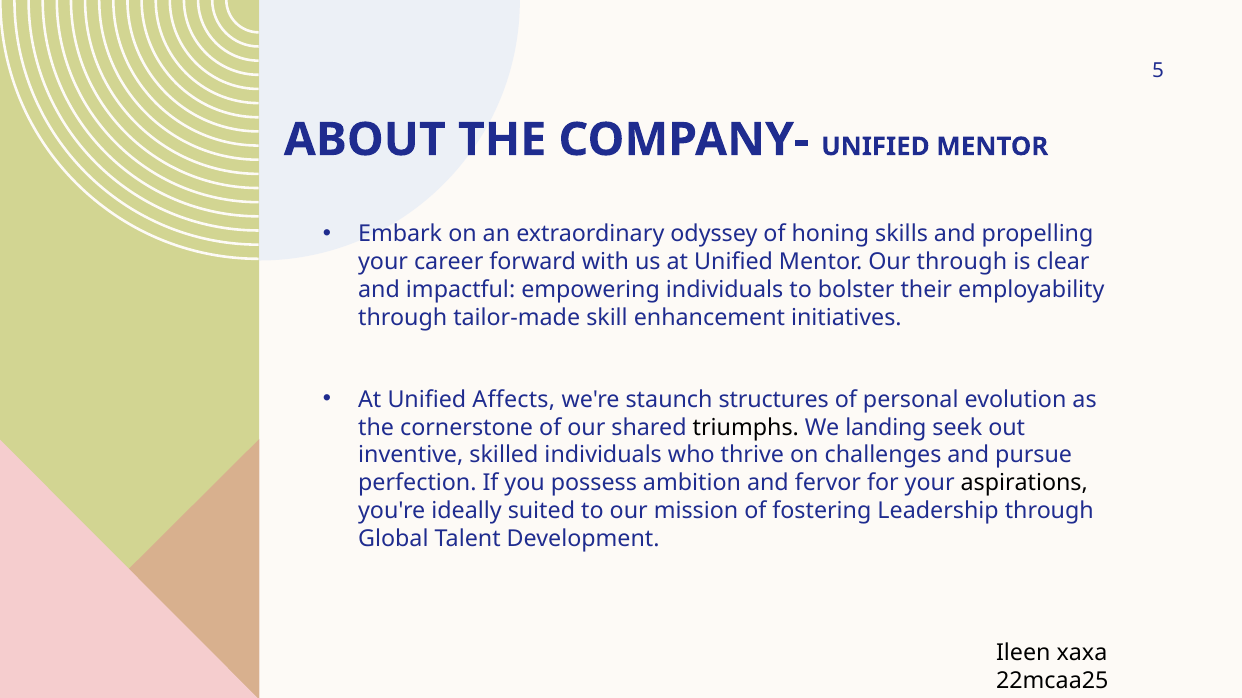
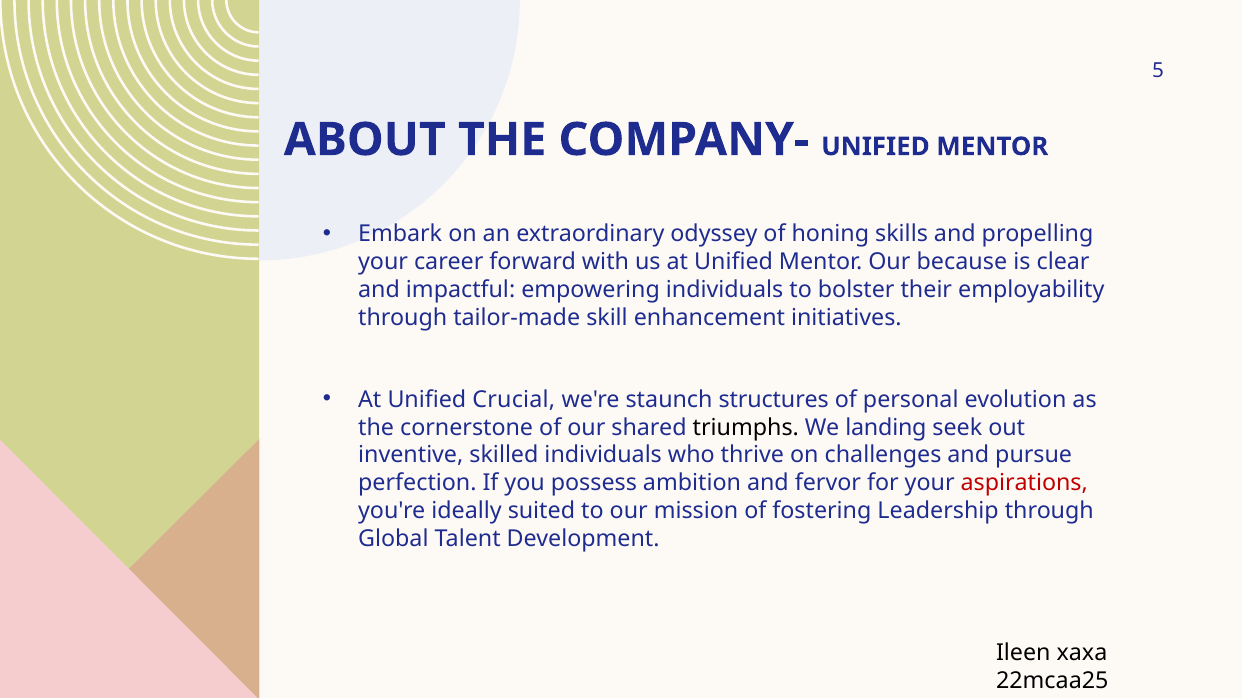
Our through: through -> because
Affects: Affects -> Crucial
aspirations colour: black -> red
